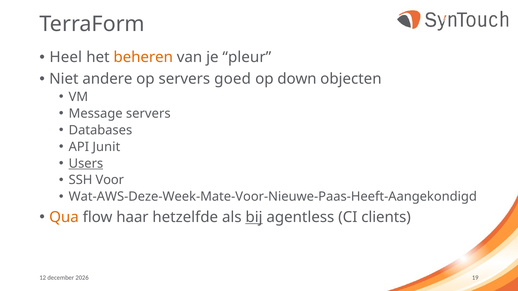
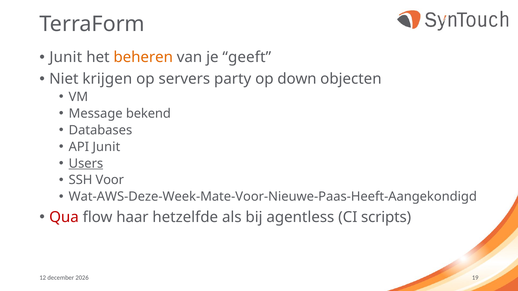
Heel at (66, 57): Heel -> Junit
pleur: pleur -> geeft
andere: andere -> krijgen
goed: goed -> party
Message servers: servers -> bekend
Qua colour: orange -> red
bij underline: present -> none
clients: clients -> scripts
